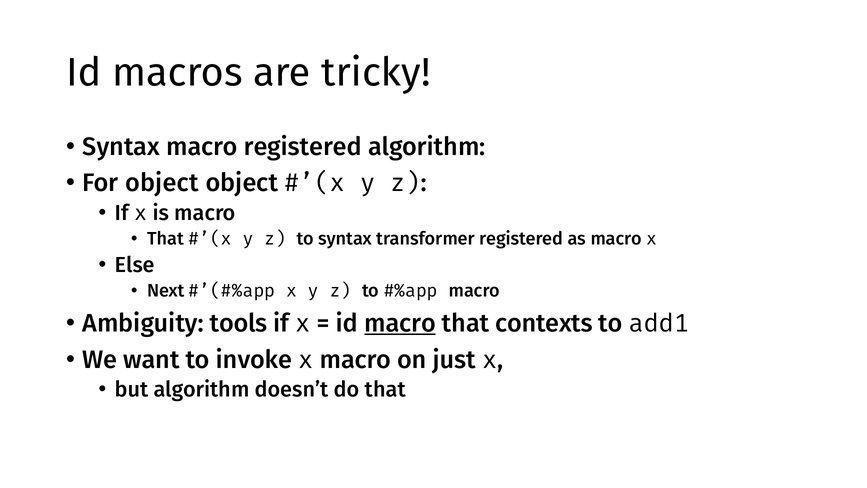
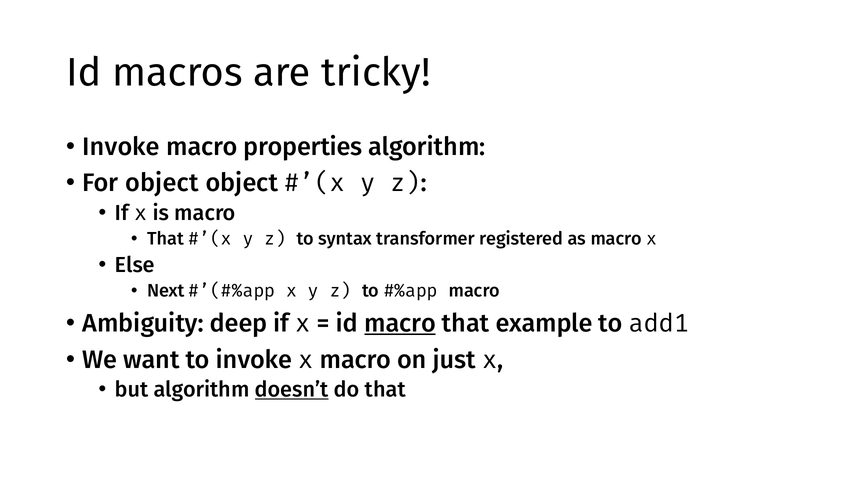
Syntax at (121, 147): Syntax -> Invoke
macro registered: registered -> properties
tools: tools -> deep
contexts: contexts -> example
doesn’t underline: none -> present
